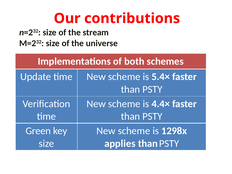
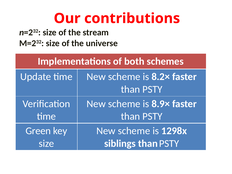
5.4×: 5.4× -> 8.2×
4.4×: 4.4× -> 8.9×
applies: applies -> siblings
